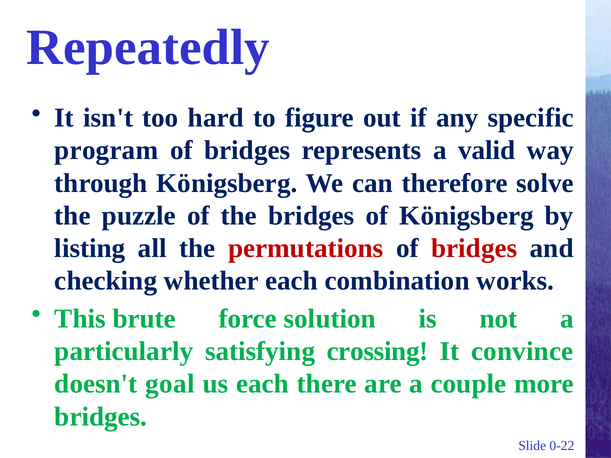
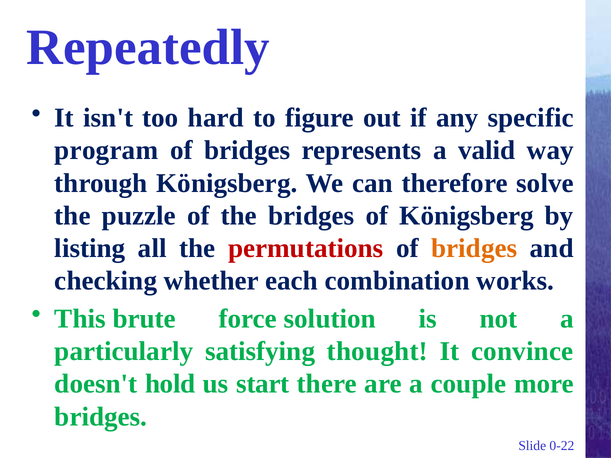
bridges at (474, 248) colour: red -> orange
crossing: crossing -> thought
goal: goal -> hold
us each: each -> start
